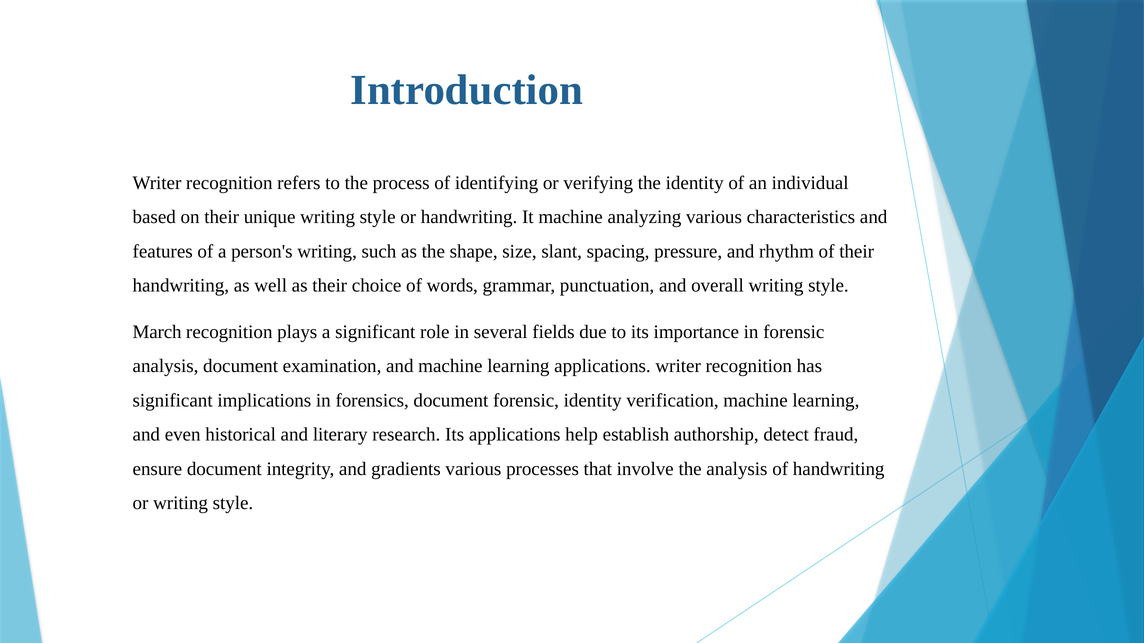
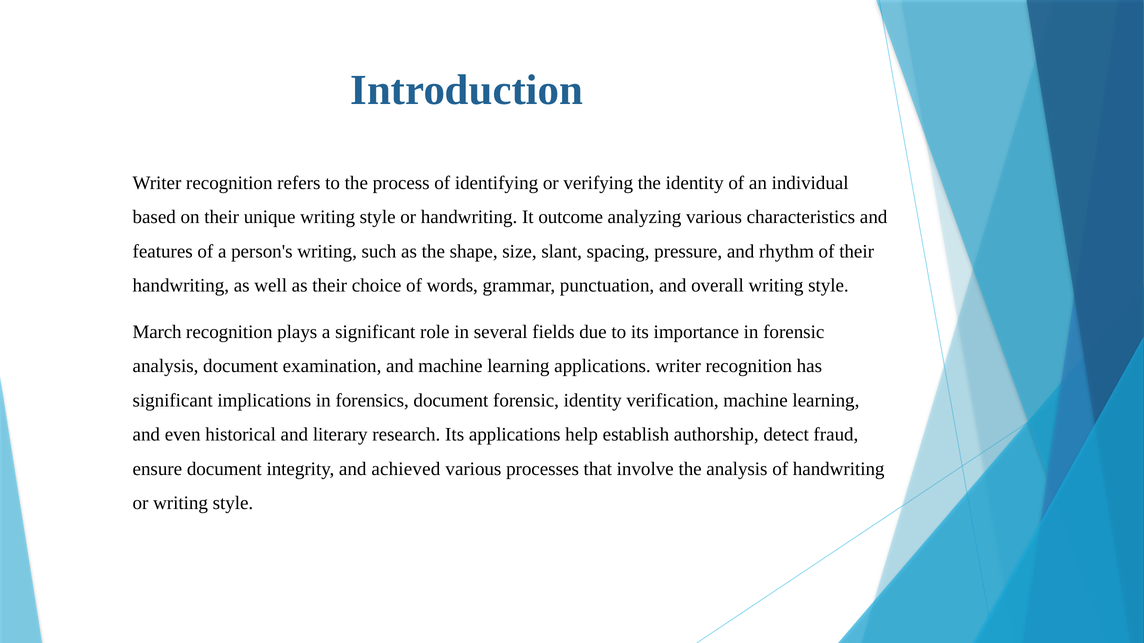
It machine: machine -> outcome
gradients: gradients -> achieved
